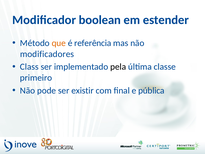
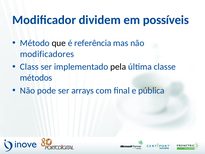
boolean: boolean -> dividem
estender: estender -> possíveis
que colour: orange -> black
primeiro: primeiro -> métodos
existir: existir -> arrays
